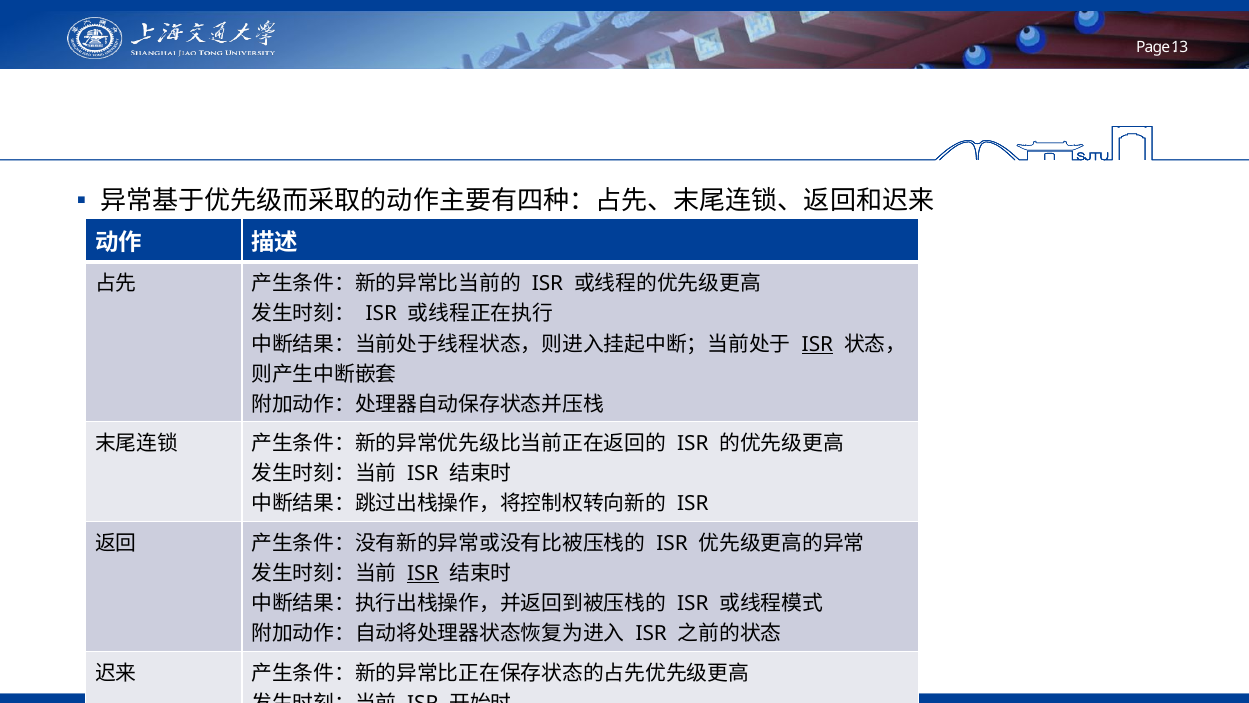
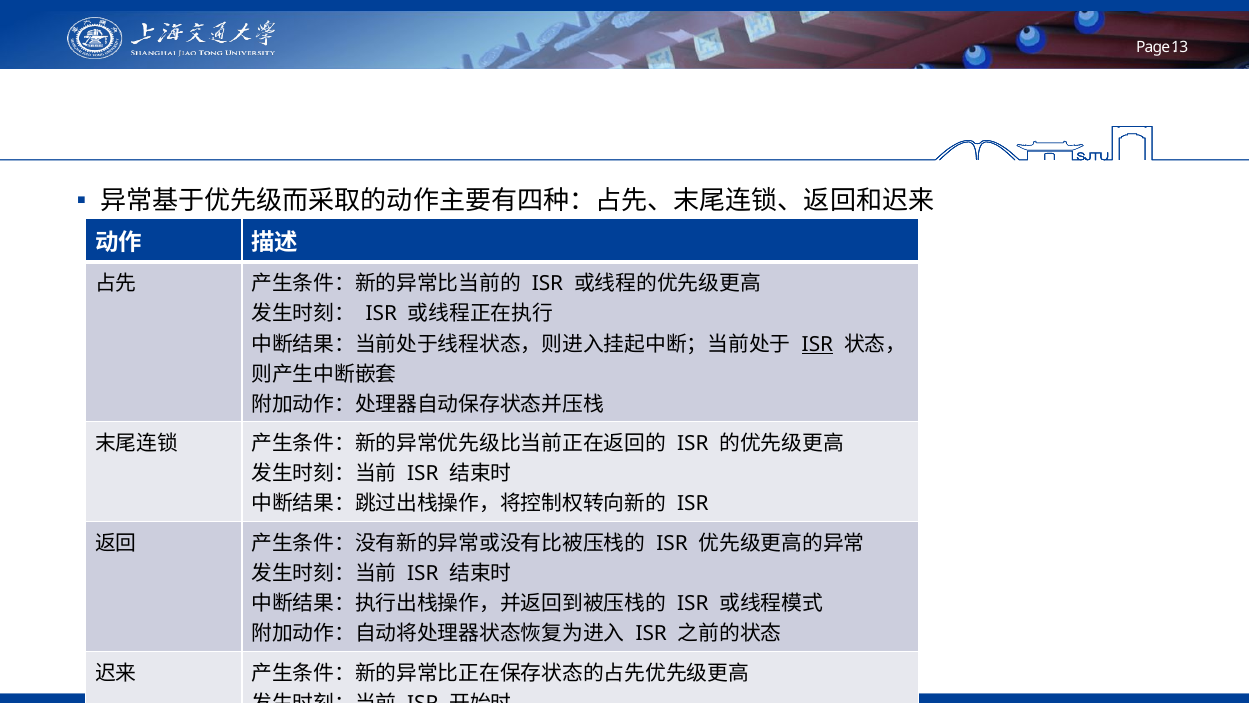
ISR at (423, 573) underline: present -> none
